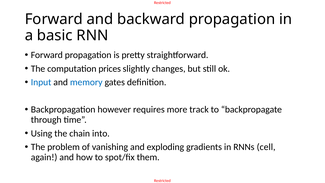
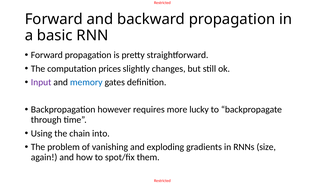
Input colour: blue -> purple
track: track -> lucky
cell: cell -> size
